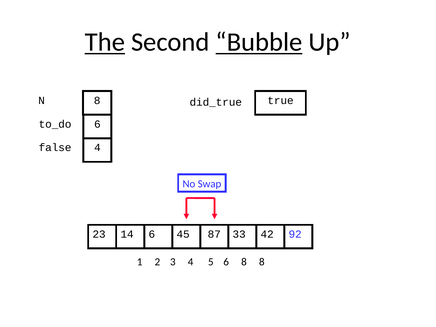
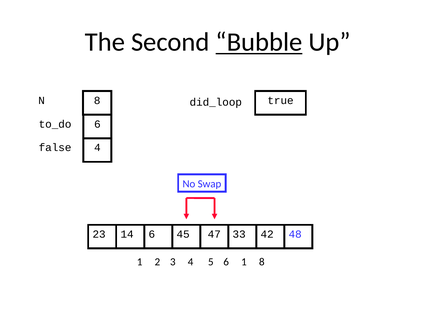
The underline: present -> none
did_true: did_true -> did_loop
87: 87 -> 47
92: 92 -> 48
6 8: 8 -> 1
